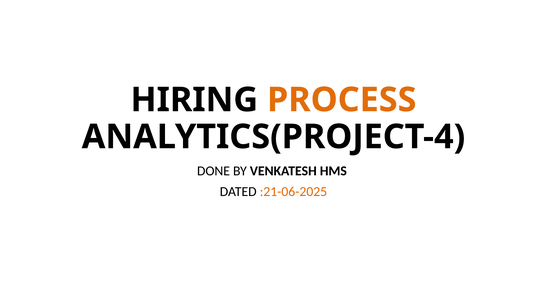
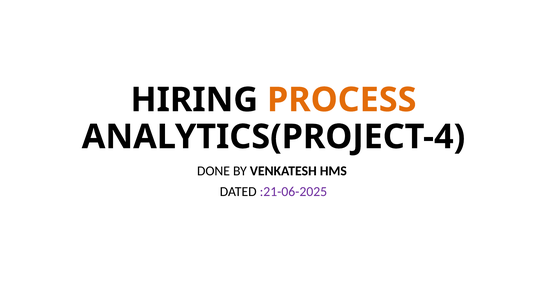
:21-06-2025 colour: orange -> purple
